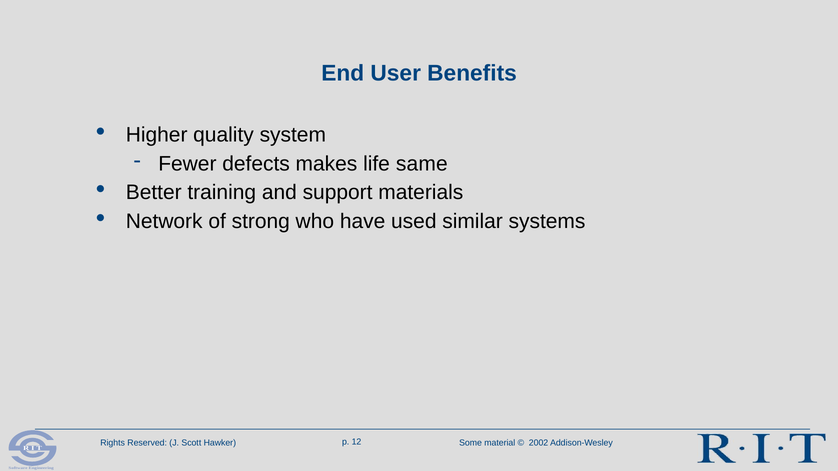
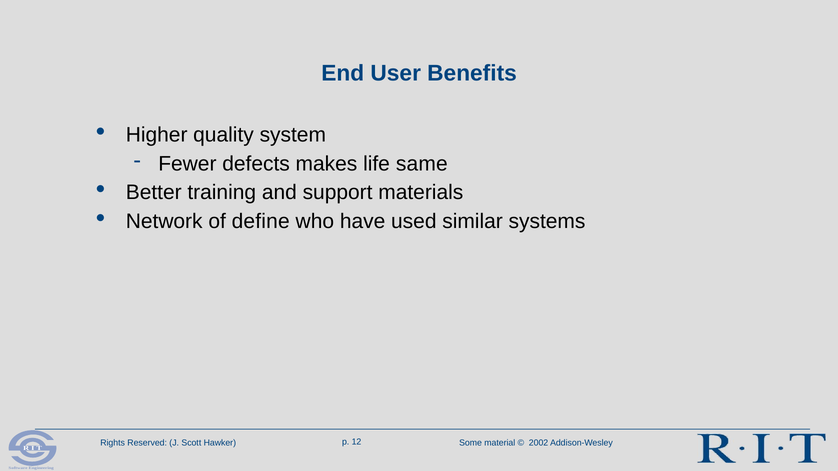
strong: strong -> define
